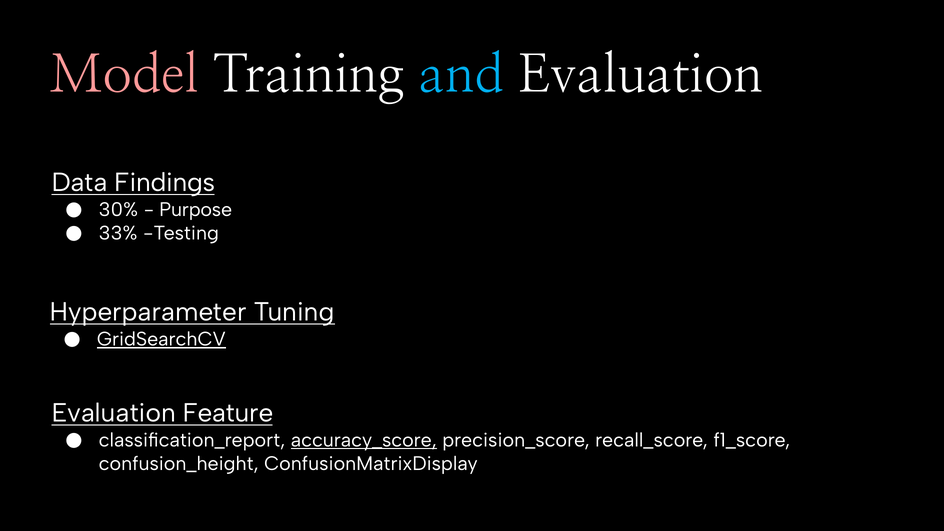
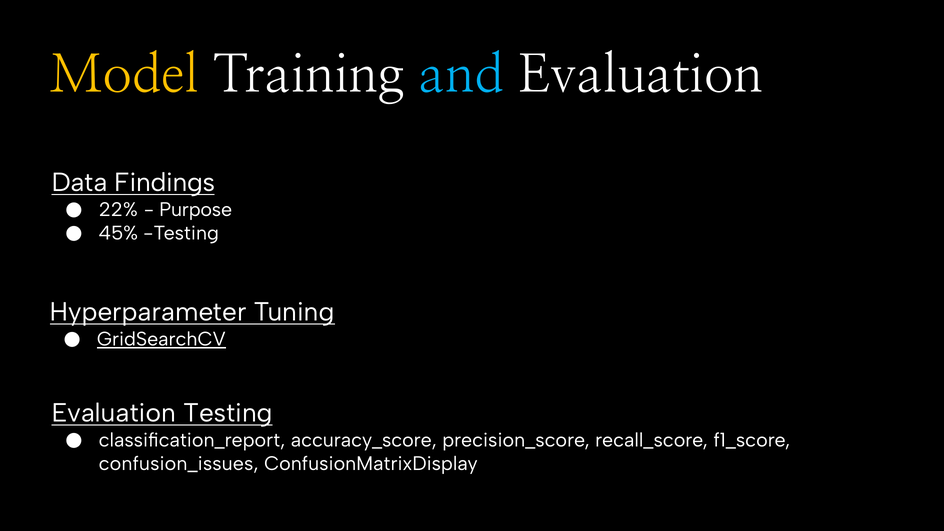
Model colour: pink -> yellow
30%: 30% -> 22%
33%: 33% -> 45%
Evaluation Feature: Feature -> Testing
accuracy_score underline: present -> none
confusion_height: confusion_height -> confusion_issues
